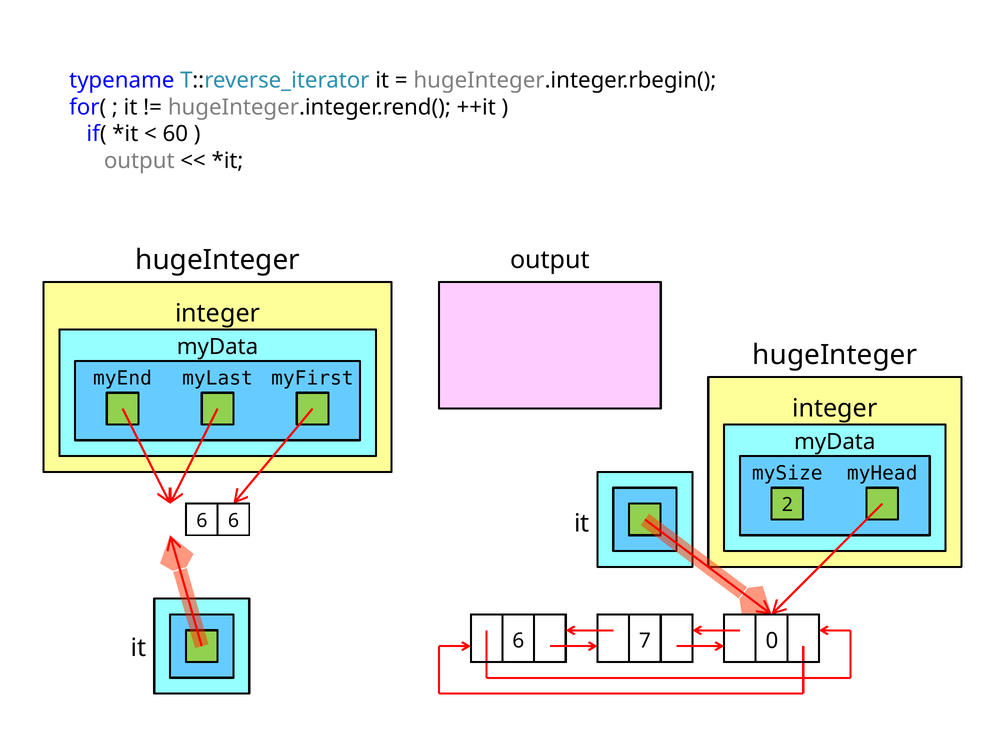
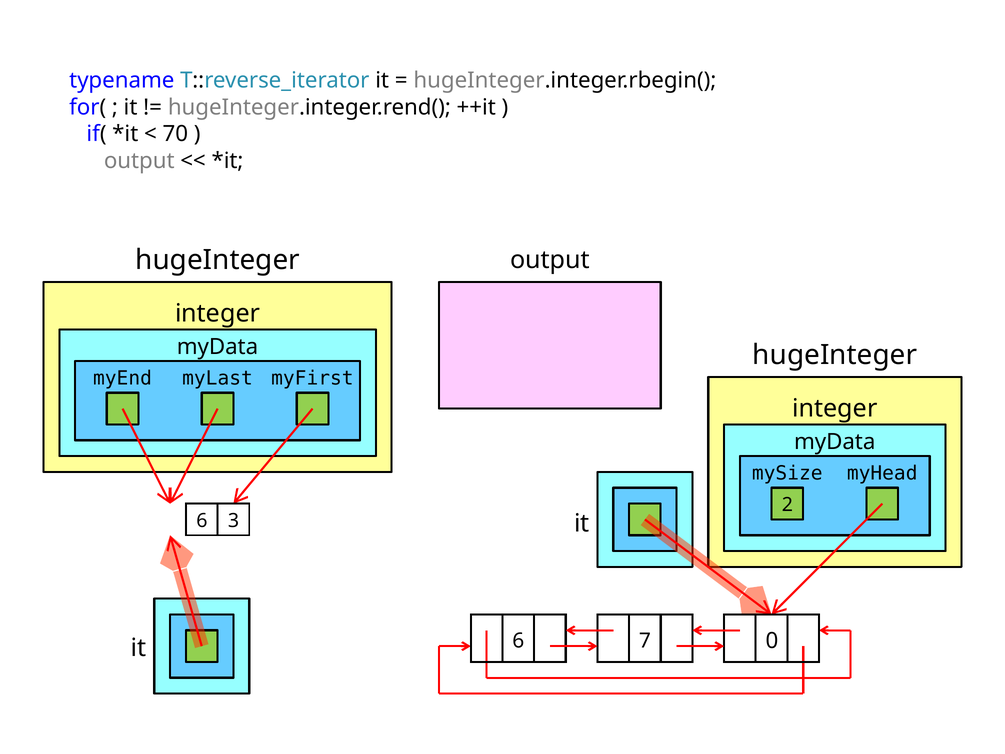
60: 60 -> 70
6 6: 6 -> 3
